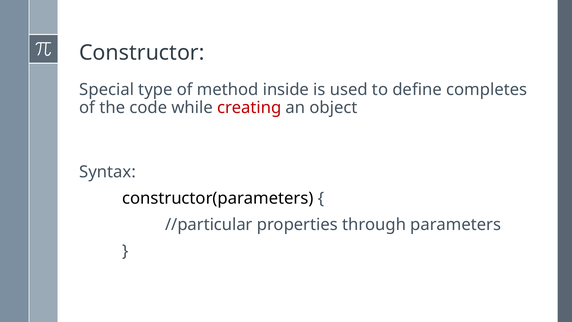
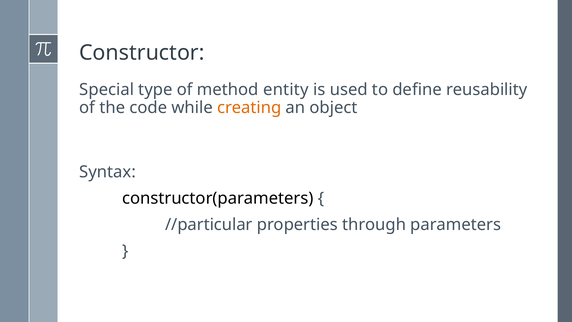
inside: inside -> entity
completes: completes -> reusability
creating colour: red -> orange
